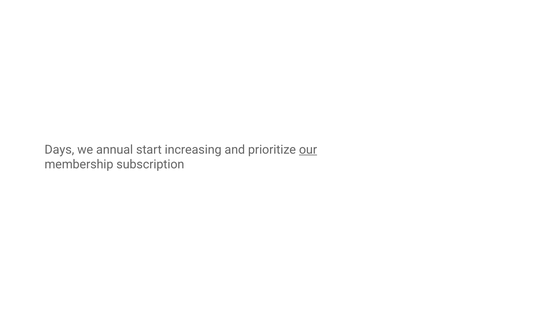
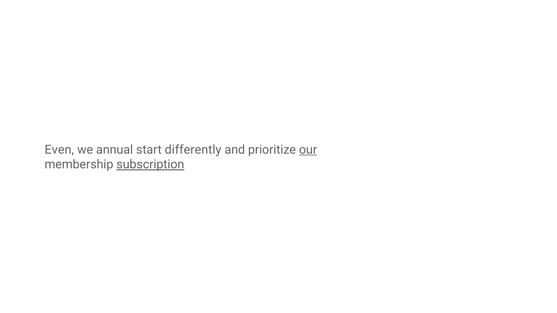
Days: Days -> Even
increasing: increasing -> differently
subscription underline: none -> present
